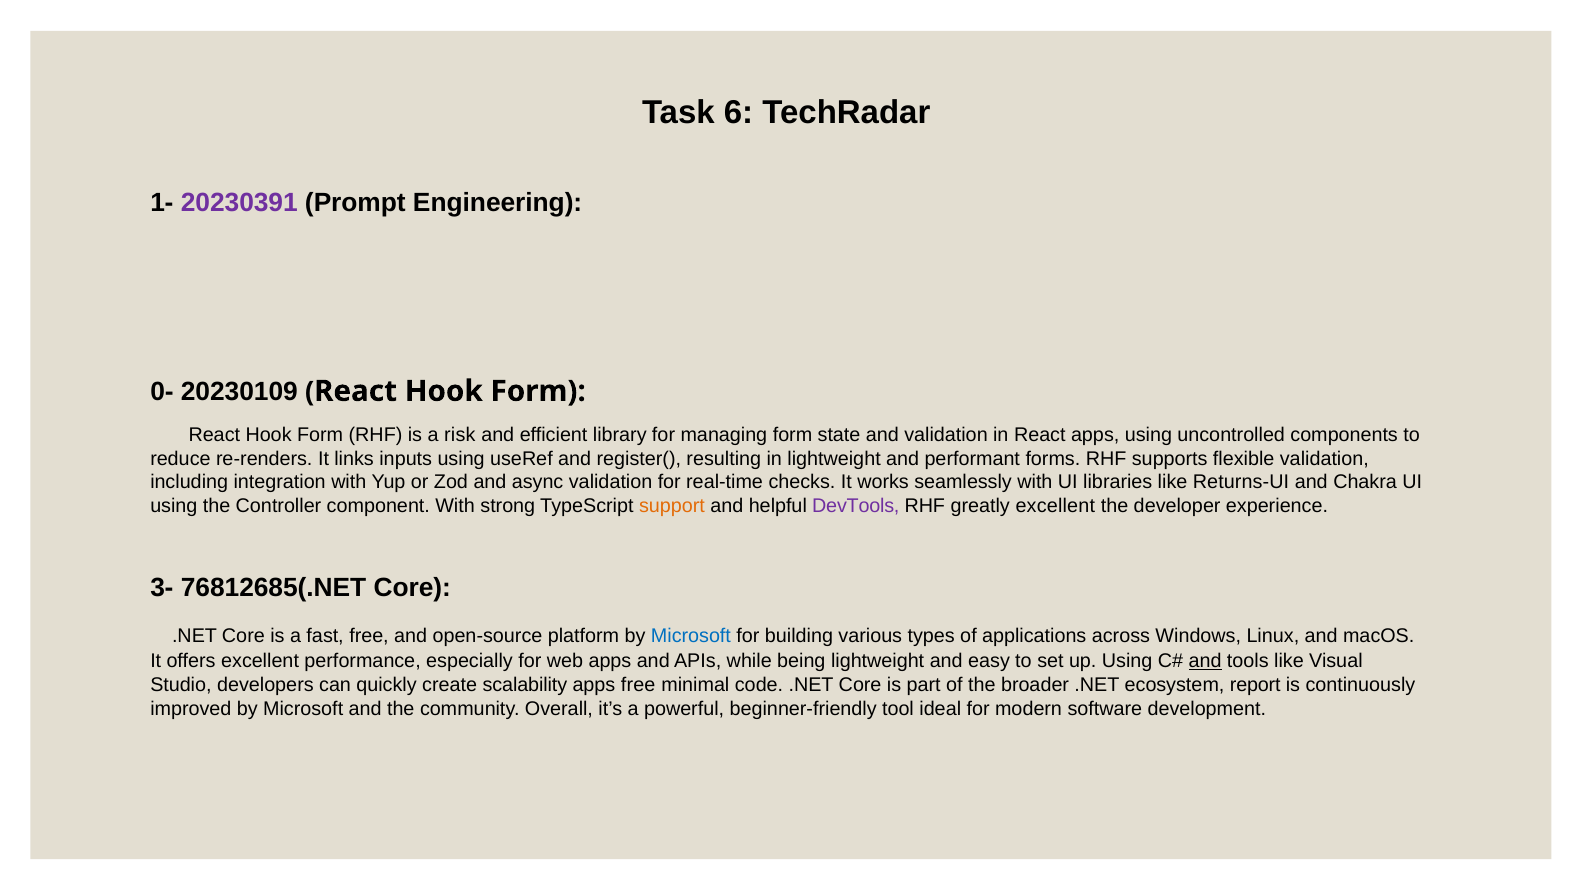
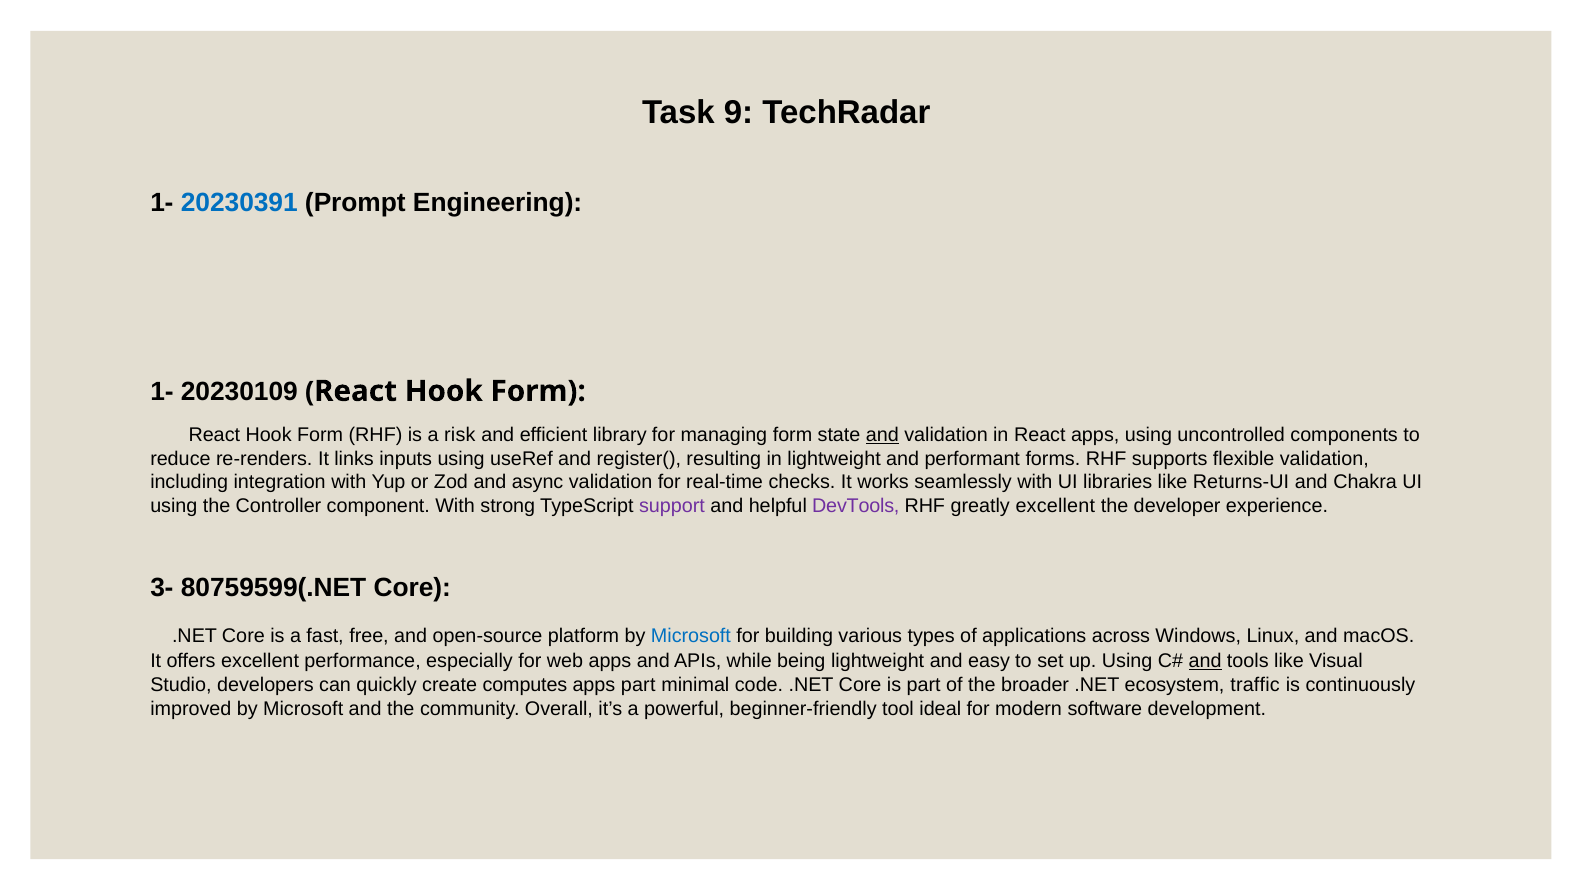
6: 6 -> 9
20230391 colour: purple -> blue
0- at (162, 392): 0- -> 1-
and at (882, 435) underline: none -> present
support colour: orange -> purple
76812685(.NET: 76812685(.NET -> 80759599(.NET
scalability: scalability -> computes
apps free: free -> part
report: report -> traffic
